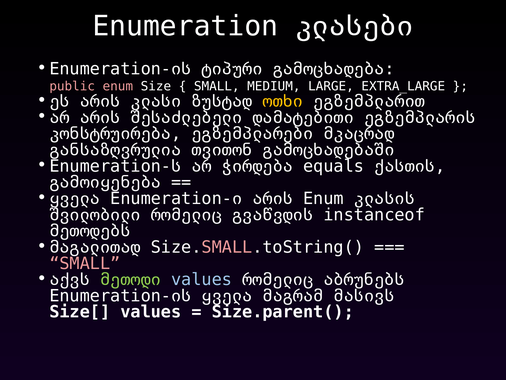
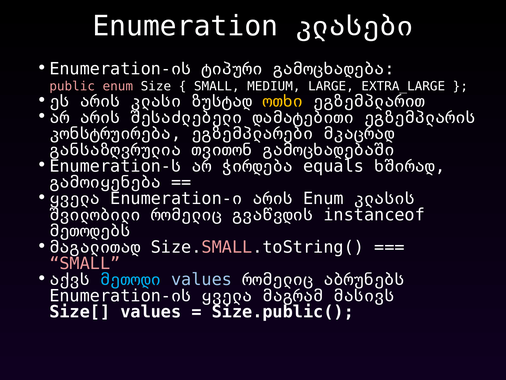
ქასთის: ქასთის -> ხშირად
მეთოდი colour: light green -> light blue
Size.parent(: Size.parent( -> Size.public(
